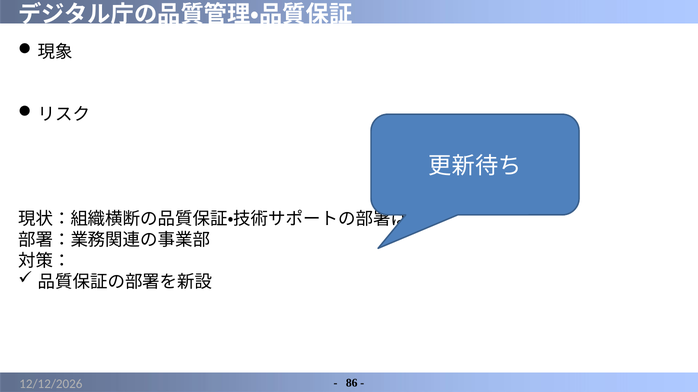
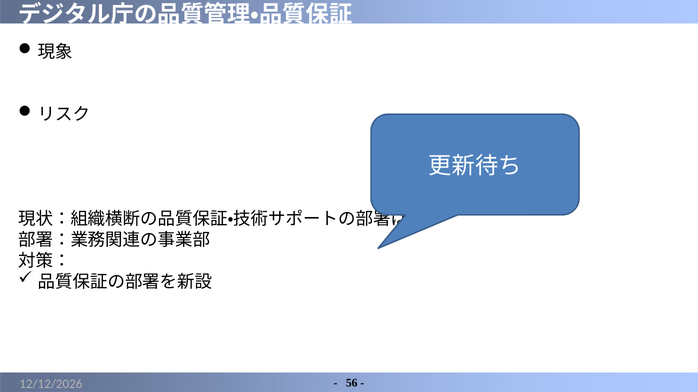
86: 86 -> 56
